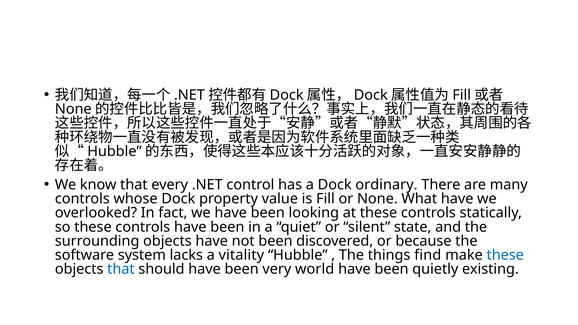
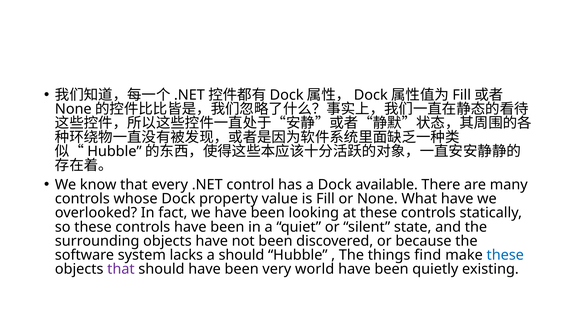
ordinary: ordinary -> available
a vitality: vitality -> should
that at (121, 269) colour: blue -> purple
